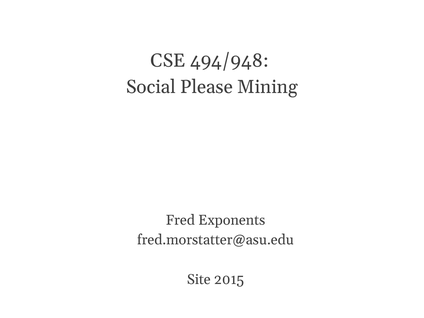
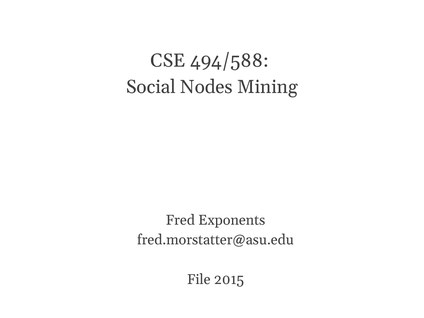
494/948: 494/948 -> 494/588
Please: Please -> Nodes
Site: Site -> File
